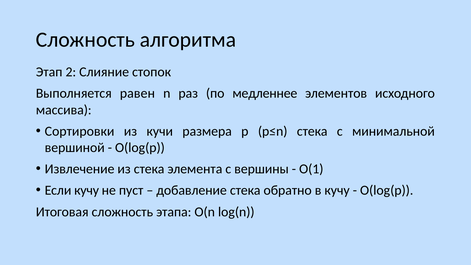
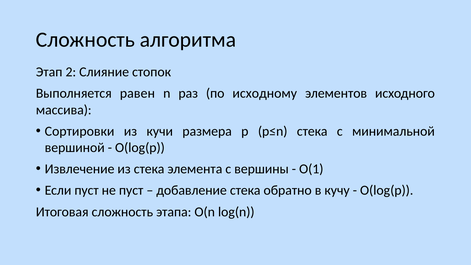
медленнее: медленнее -> исходному
Если кучу: кучу -> пуст
